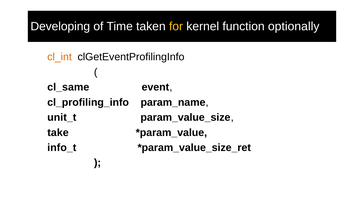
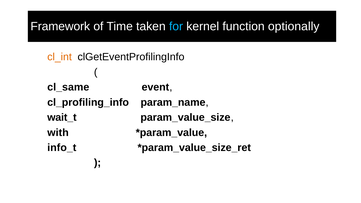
Developing: Developing -> Framework
for colour: yellow -> light blue
unit_t: unit_t -> wait_t
take: take -> with
